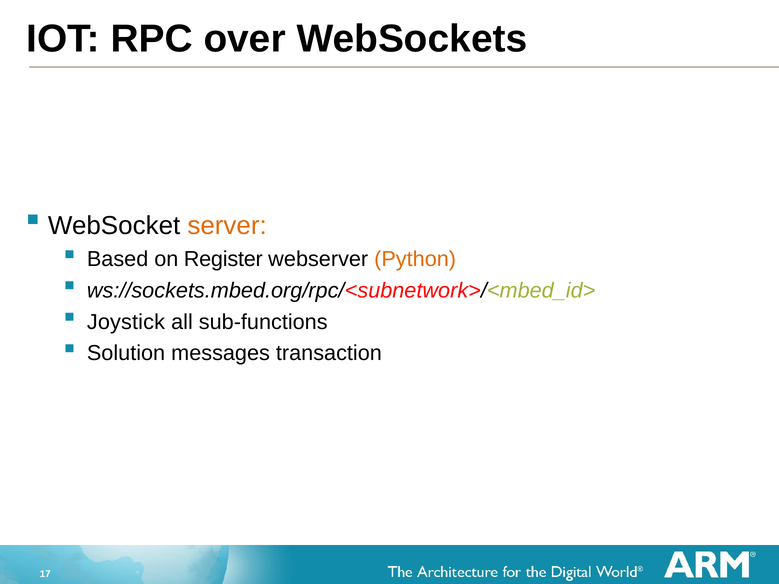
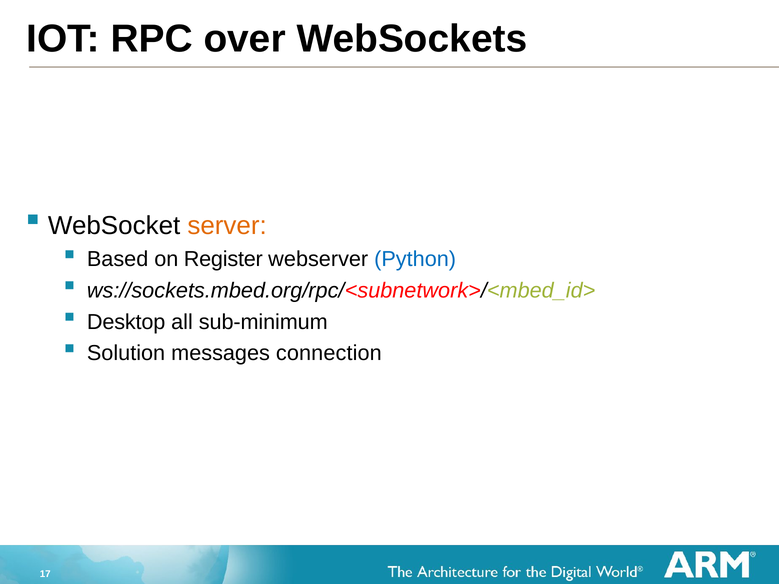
Python colour: orange -> blue
Joystick: Joystick -> Desktop
sub-functions: sub-functions -> sub-minimum
transaction: transaction -> connection
